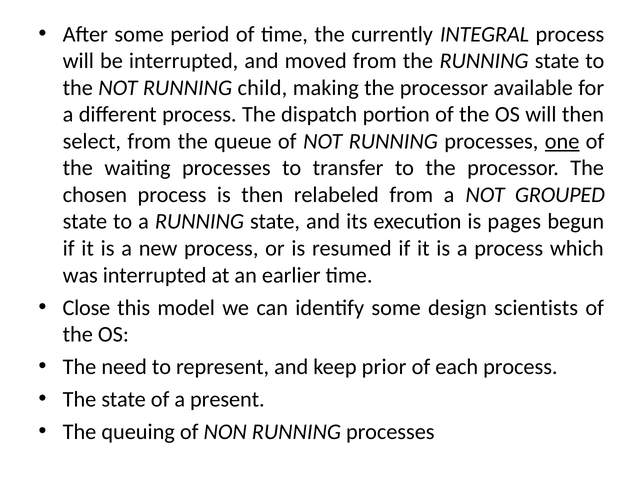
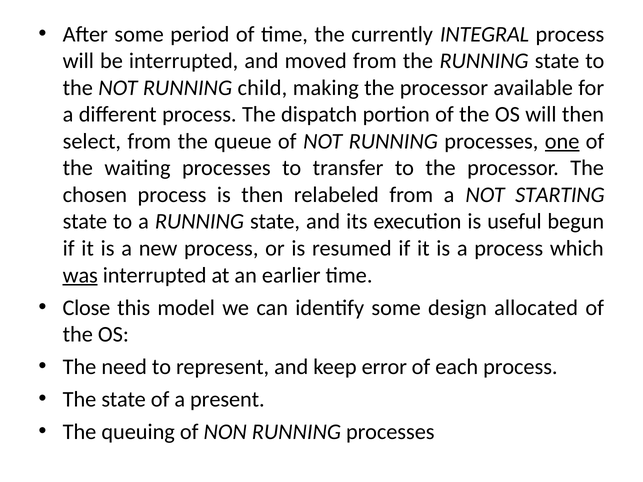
GROUPED: GROUPED -> STARTING
pages: pages -> useful
was underline: none -> present
scientists: scientists -> allocated
prior: prior -> error
